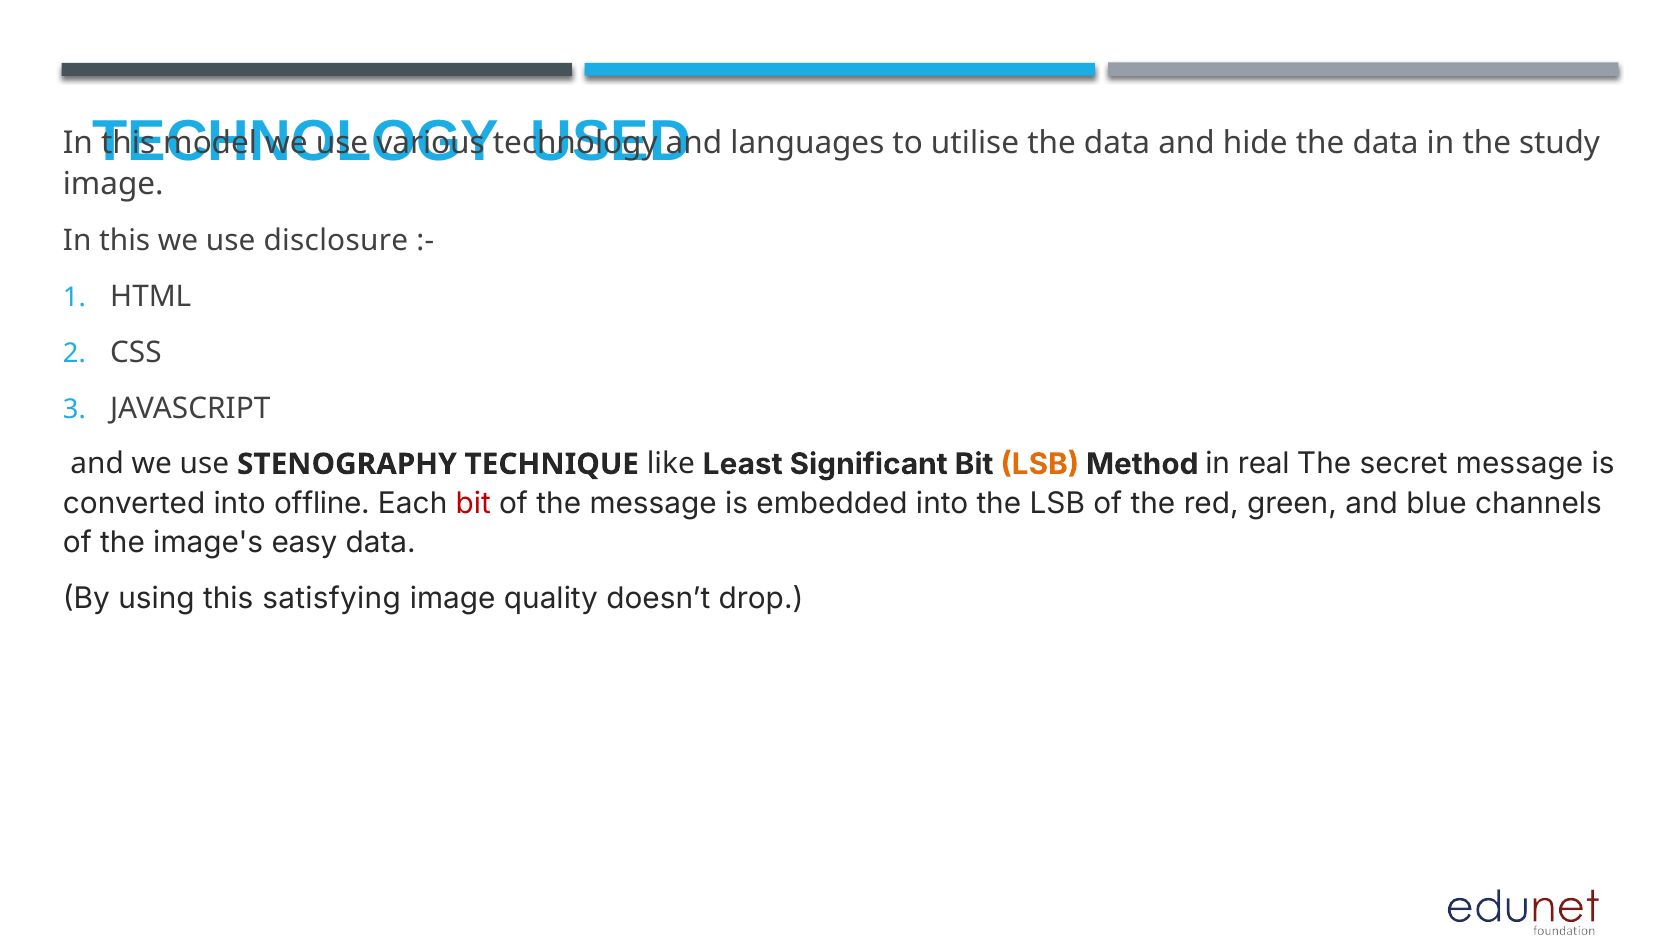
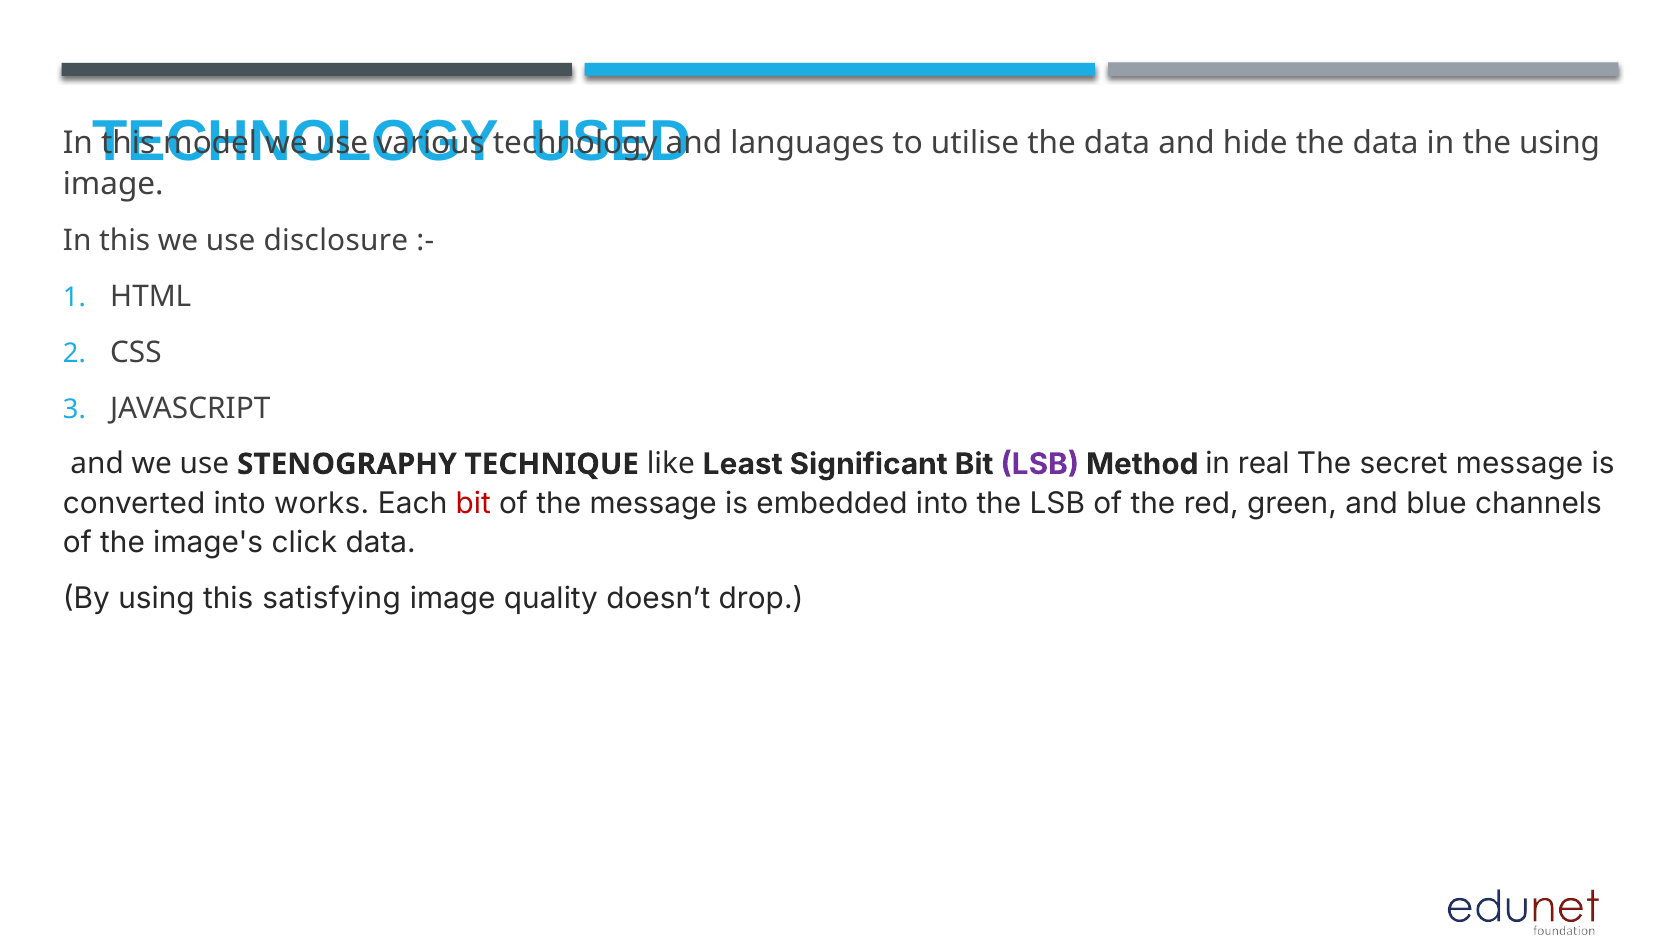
the study: study -> using
LSB at (1040, 464) colour: orange -> purple
offline: offline -> works
easy: easy -> click
